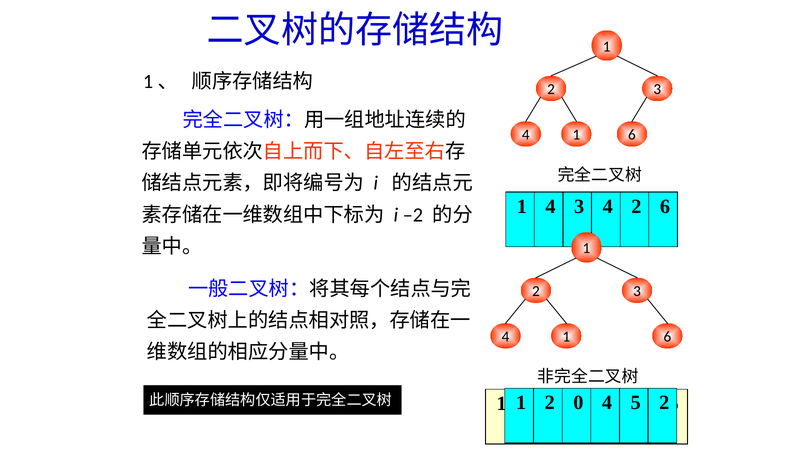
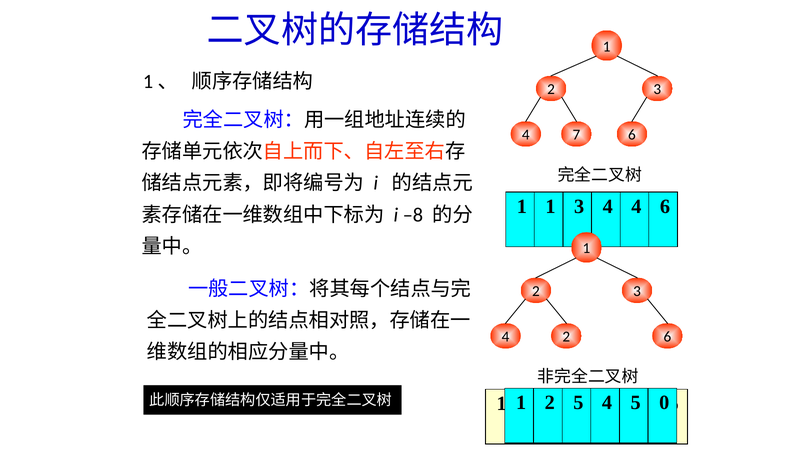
1 at (576, 135): 1 -> 7
1 4: 4 -> 1
4 2: 2 -> 4
–2: –2 -> –8
1 at (566, 337): 1 -> 2
2 0: 0 -> 5
2 at (664, 403): 2 -> 0
